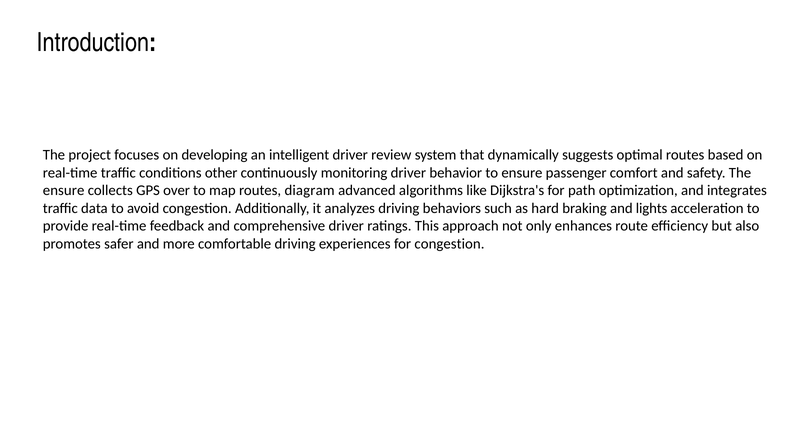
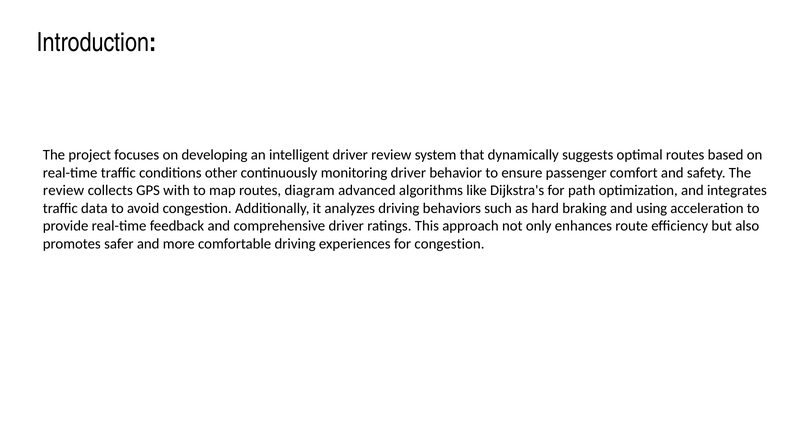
ensure at (64, 190): ensure -> review
over: over -> with
lights: lights -> using
